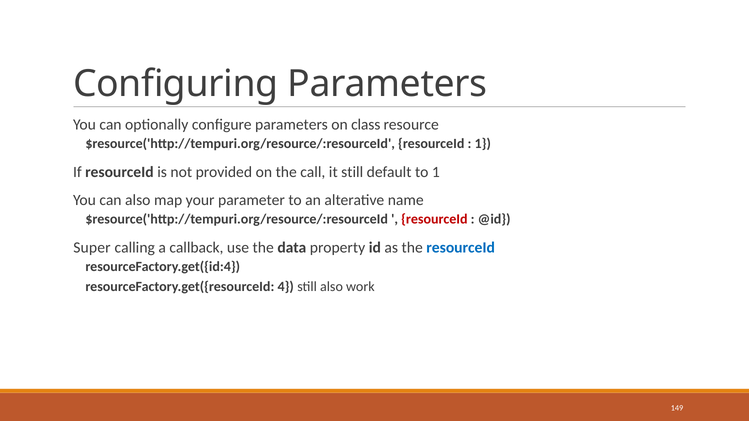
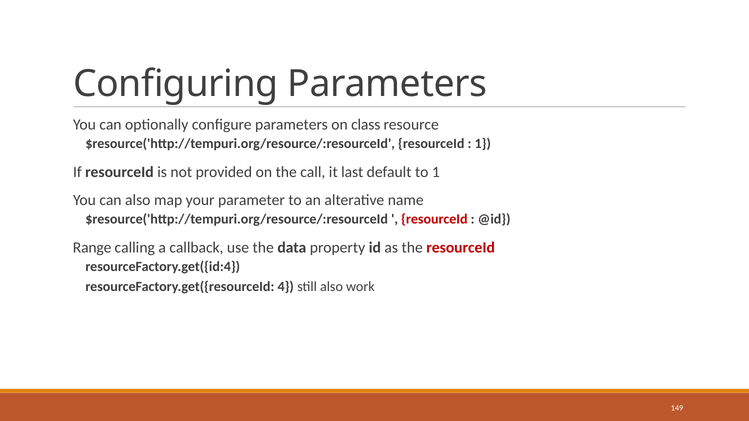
it still: still -> last
Super: Super -> Range
resourceId at (461, 248) colour: blue -> red
